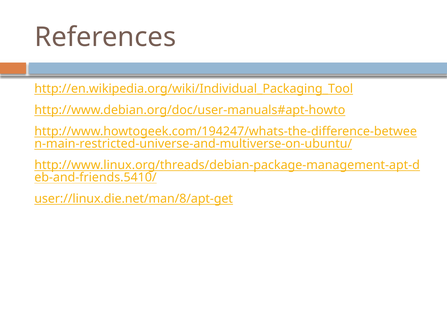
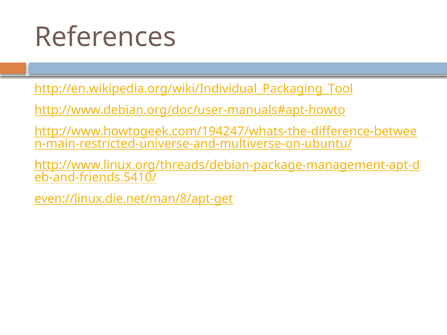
user://linux.die.net/man/8/apt-get: user://linux.die.net/man/8/apt-get -> even://linux.die.net/man/8/apt-get
